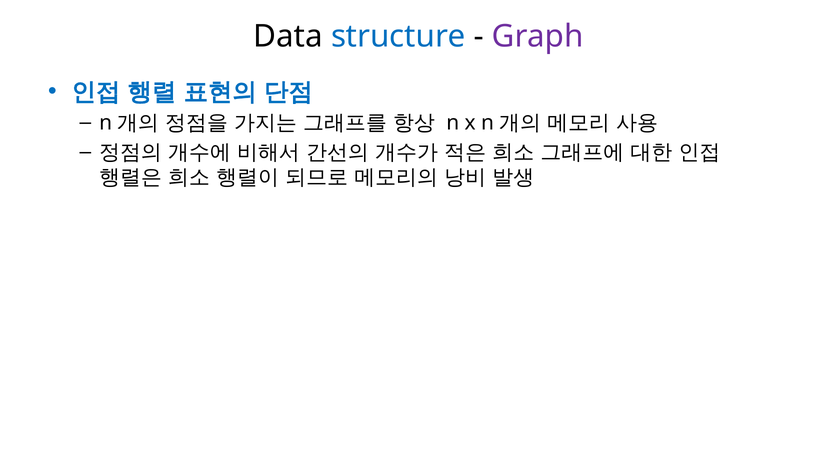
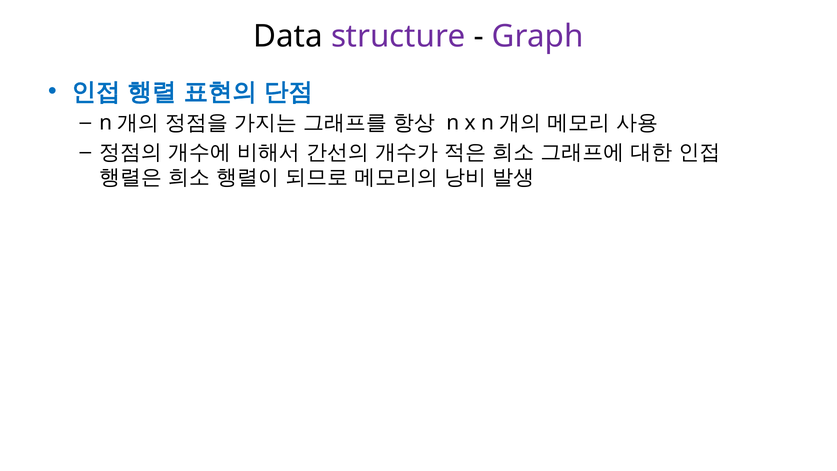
structure colour: blue -> purple
